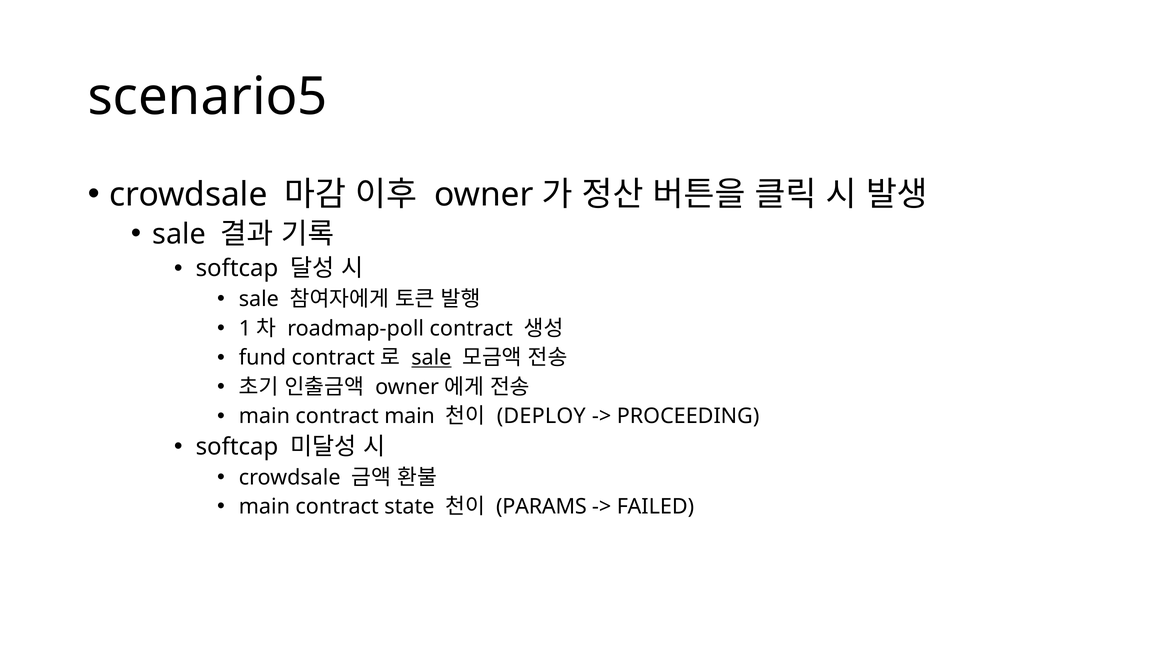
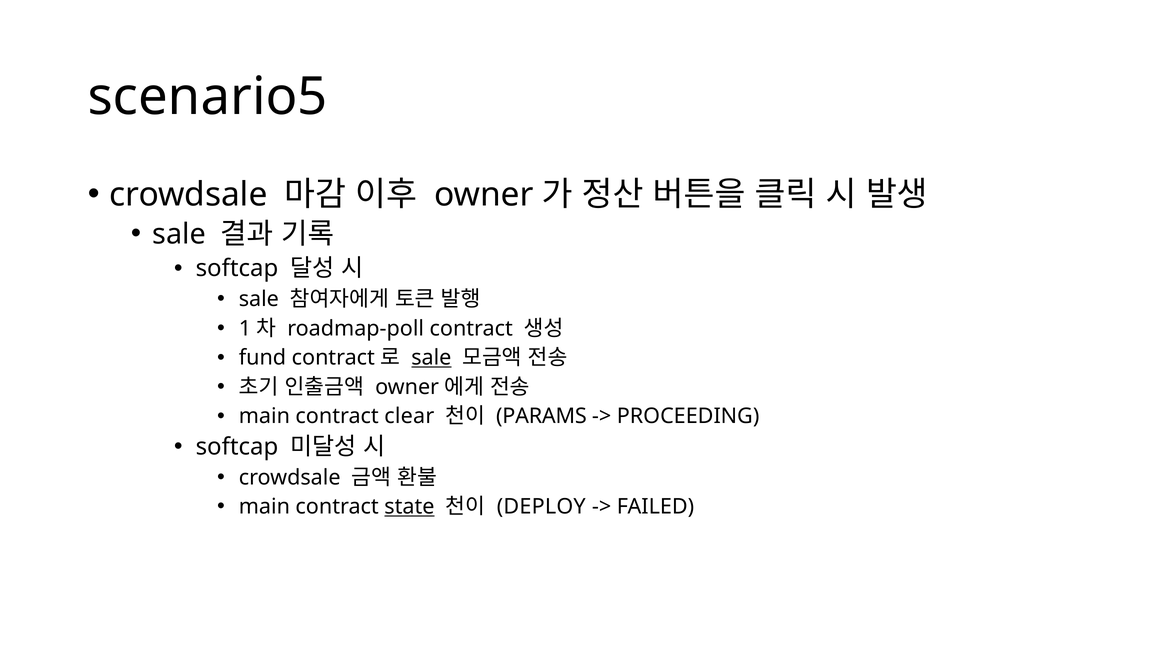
contract main: main -> clear
DEPLOY: DEPLOY -> PARAMS
state underline: none -> present
PARAMS: PARAMS -> DEPLOY
